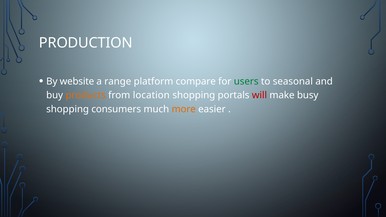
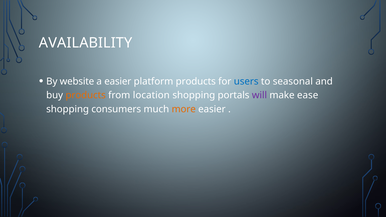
PRODUCTION: PRODUCTION -> AVAILABILITY
a range: range -> easier
platform compare: compare -> products
users colour: green -> blue
will colour: red -> purple
busy: busy -> ease
